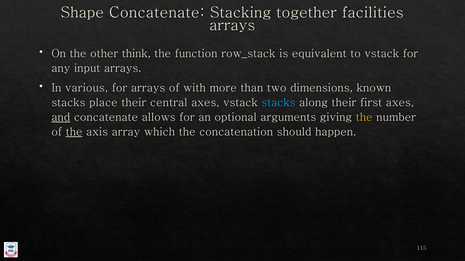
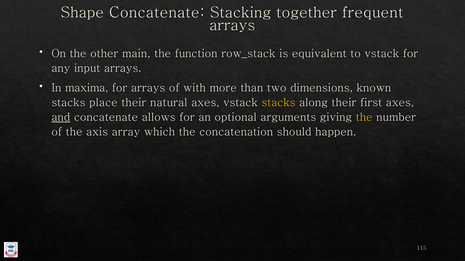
facilities: facilities -> frequent
think: think -> main
various: various -> maxima
central: central -> natural
stacks at (279, 103) colour: light blue -> yellow
the at (74, 132) underline: present -> none
